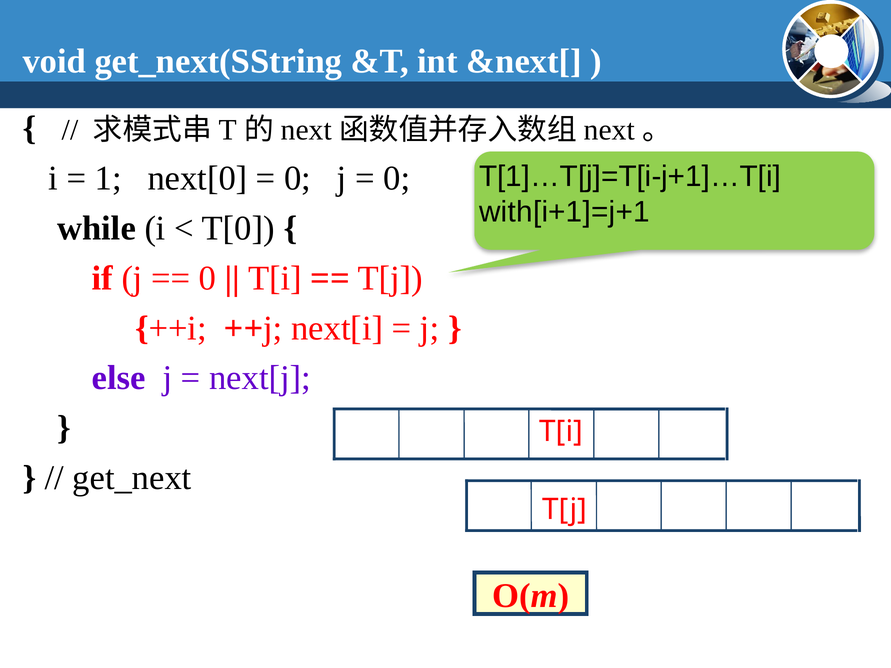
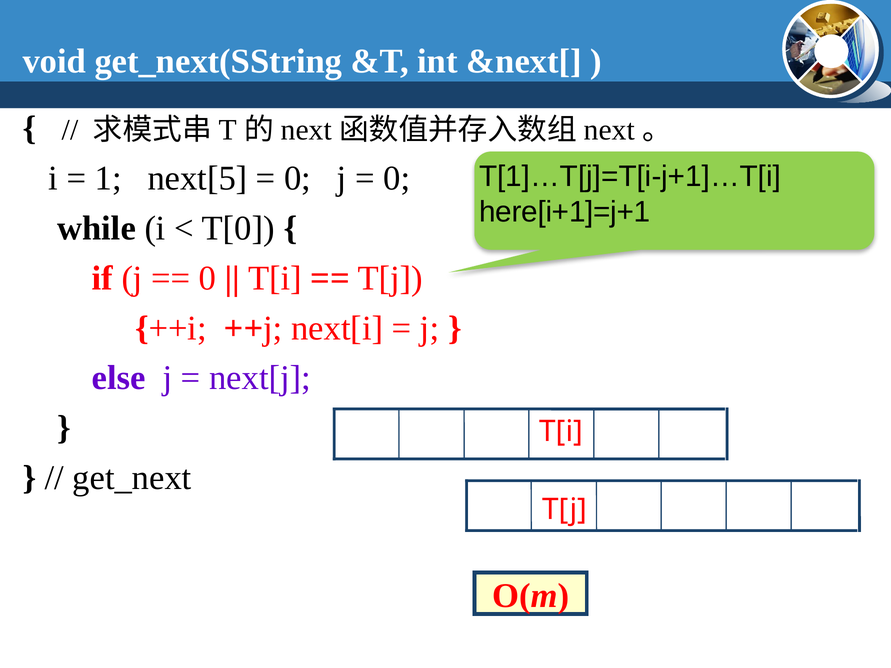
next[0: next[0 -> next[5
with[i+1]=j+1: with[i+1]=j+1 -> here[i+1]=j+1
